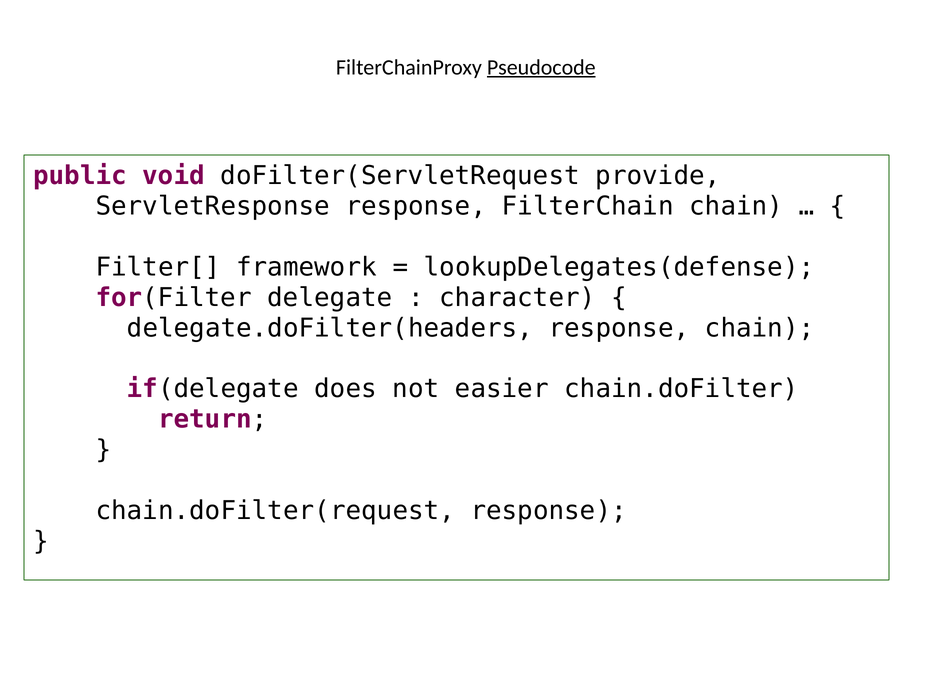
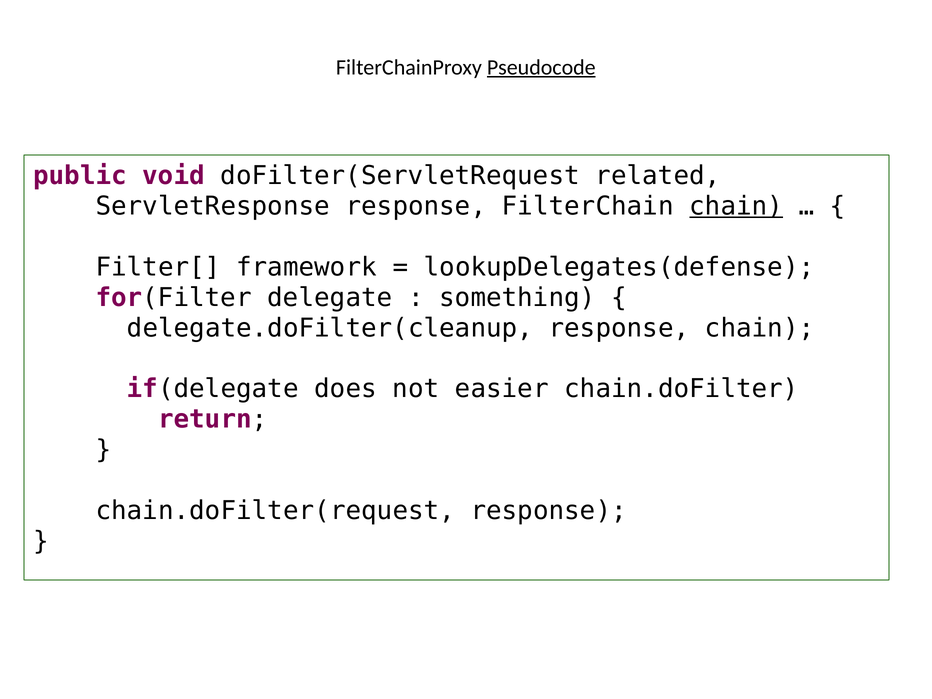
provide: provide -> related
chain at (736, 206) underline: none -> present
character: character -> something
delegate.doFilter(headers: delegate.doFilter(headers -> delegate.doFilter(cleanup
